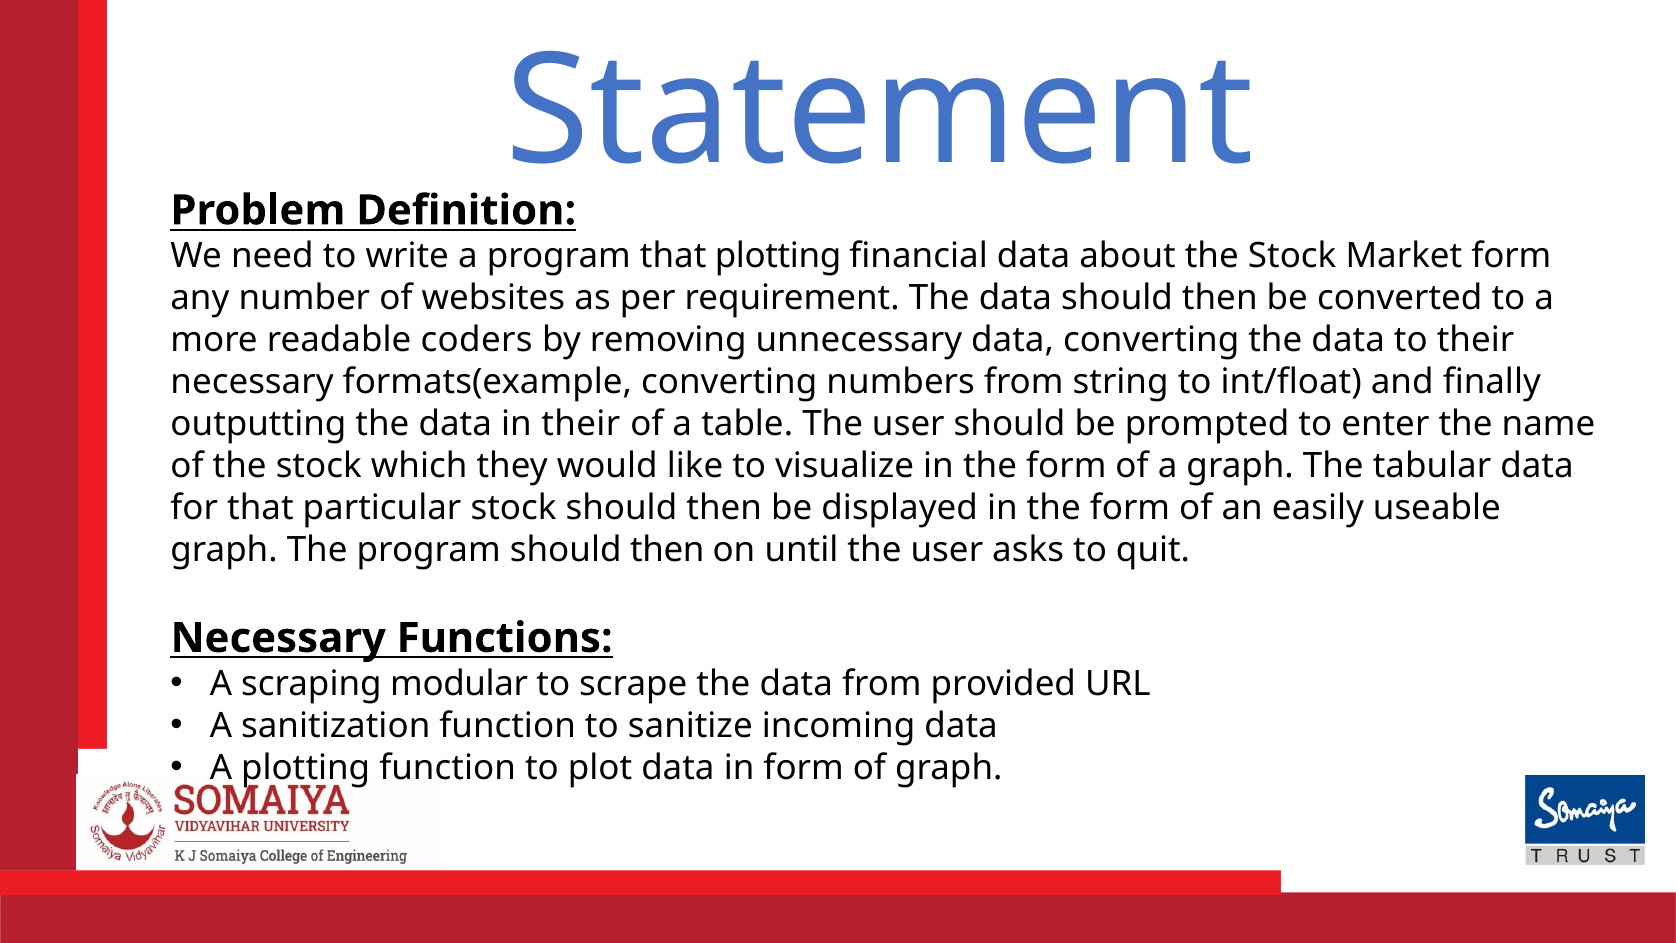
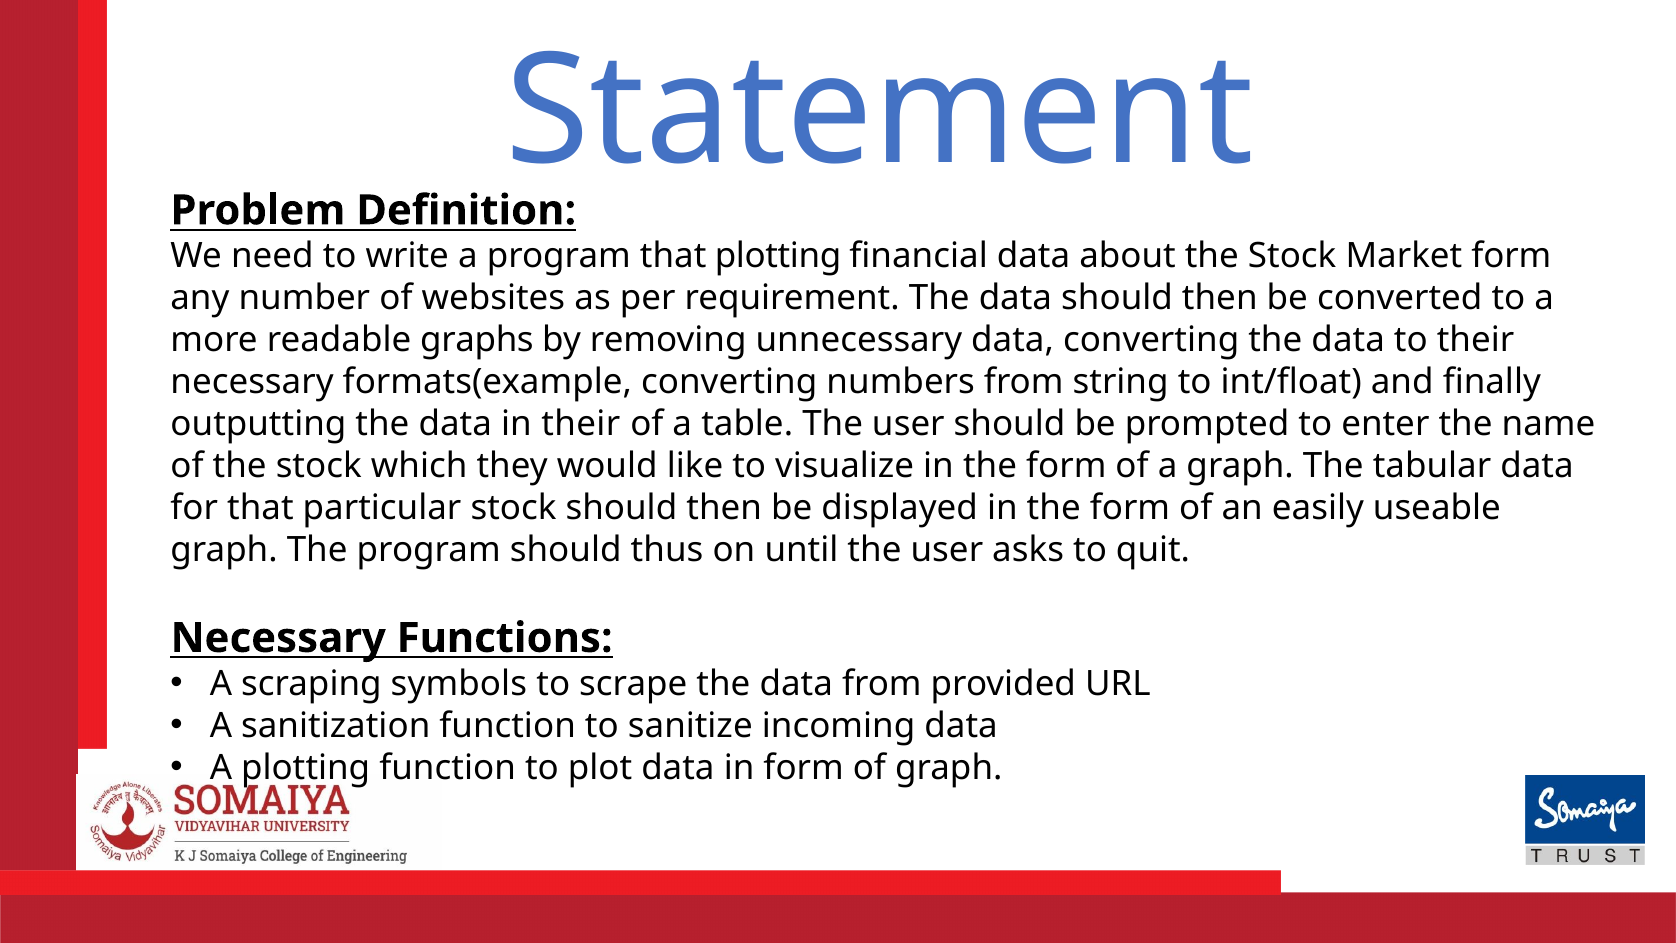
coders: coders -> graphs
program should then: then -> thus
modular: modular -> symbols
